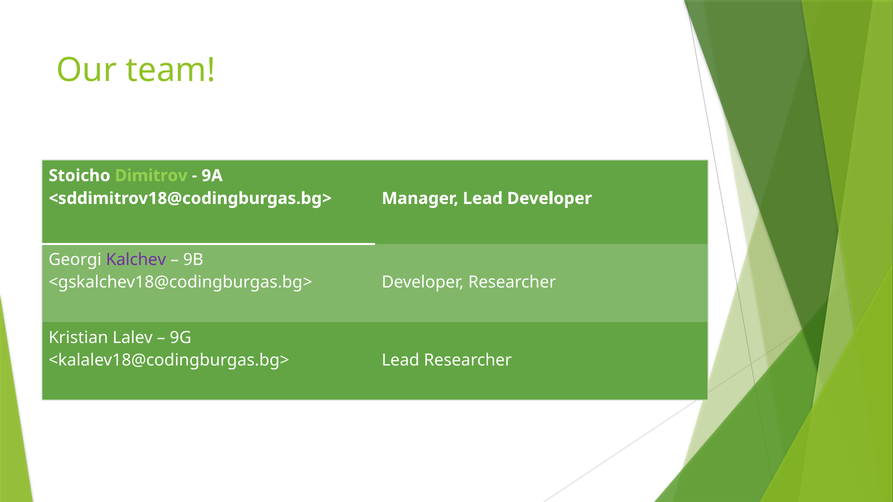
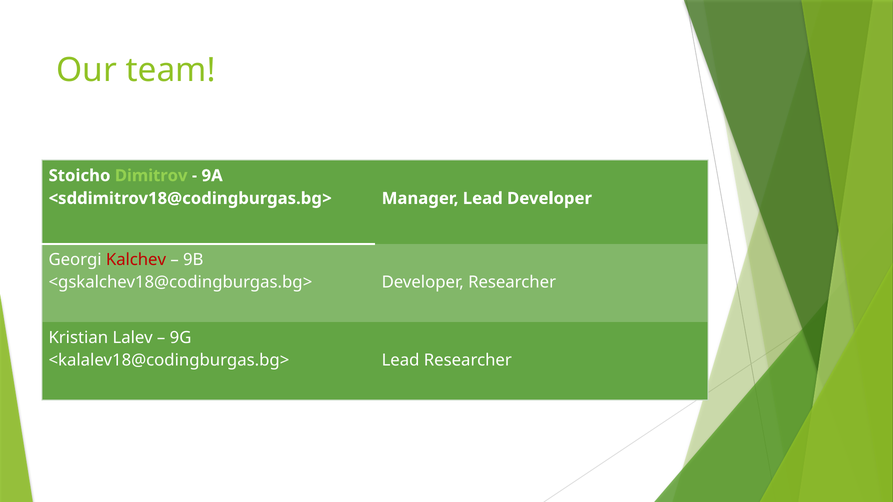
Kalchev colour: purple -> red
